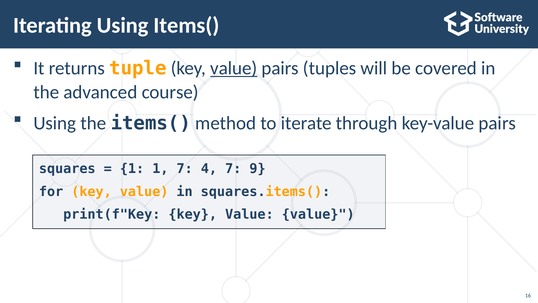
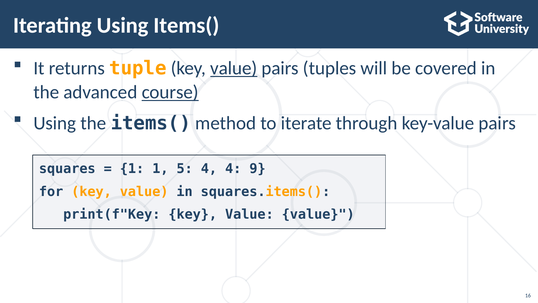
course underline: none -> present
1 7: 7 -> 5
4 7: 7 -> 4
